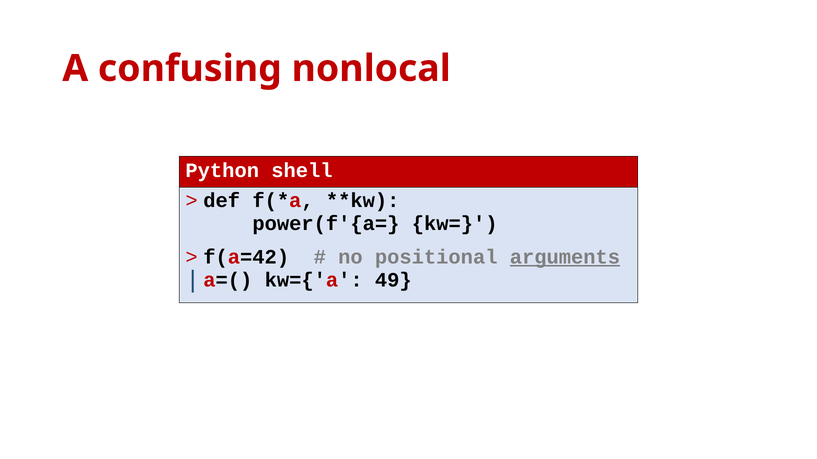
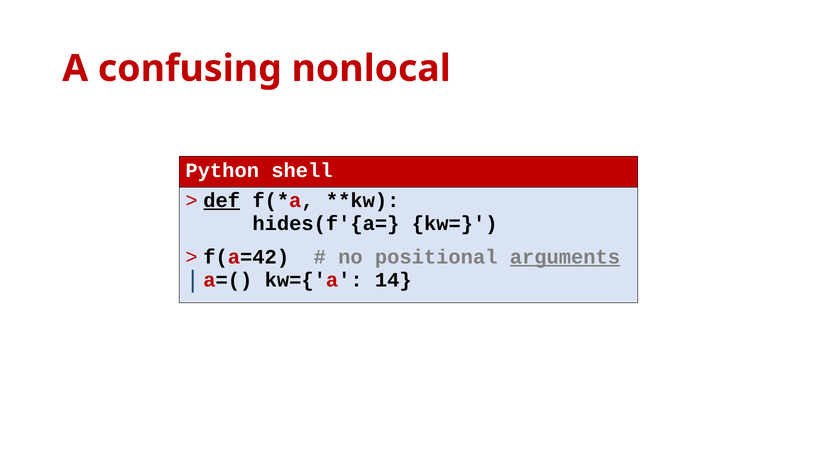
def underline: none -> present
power(f'{a=: power(f'{a= -> hides(f'{a=
49: 49 -> 14
